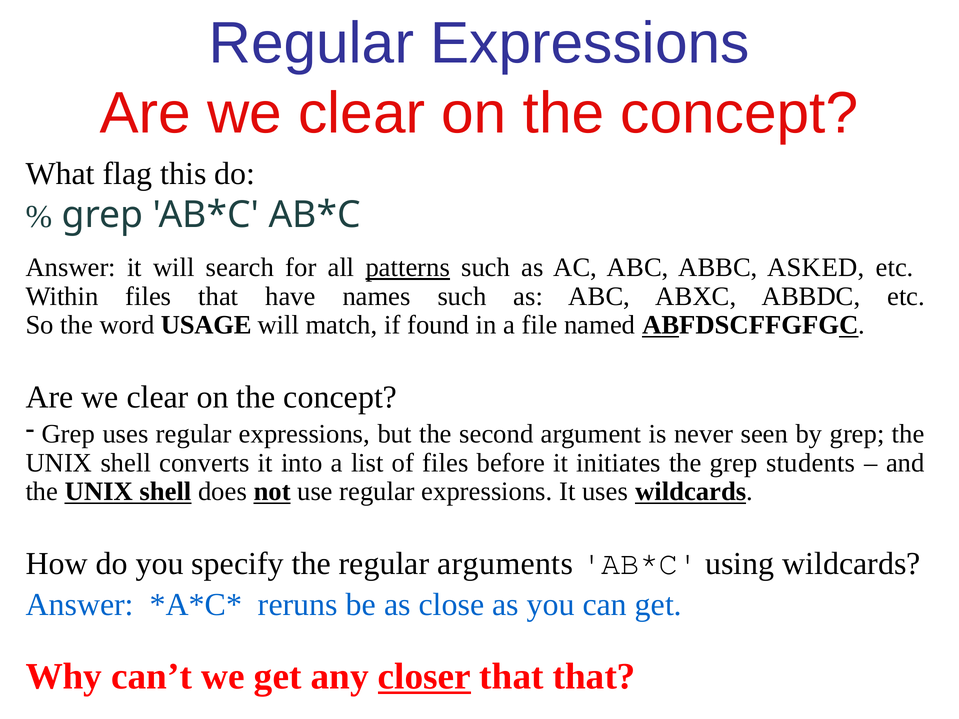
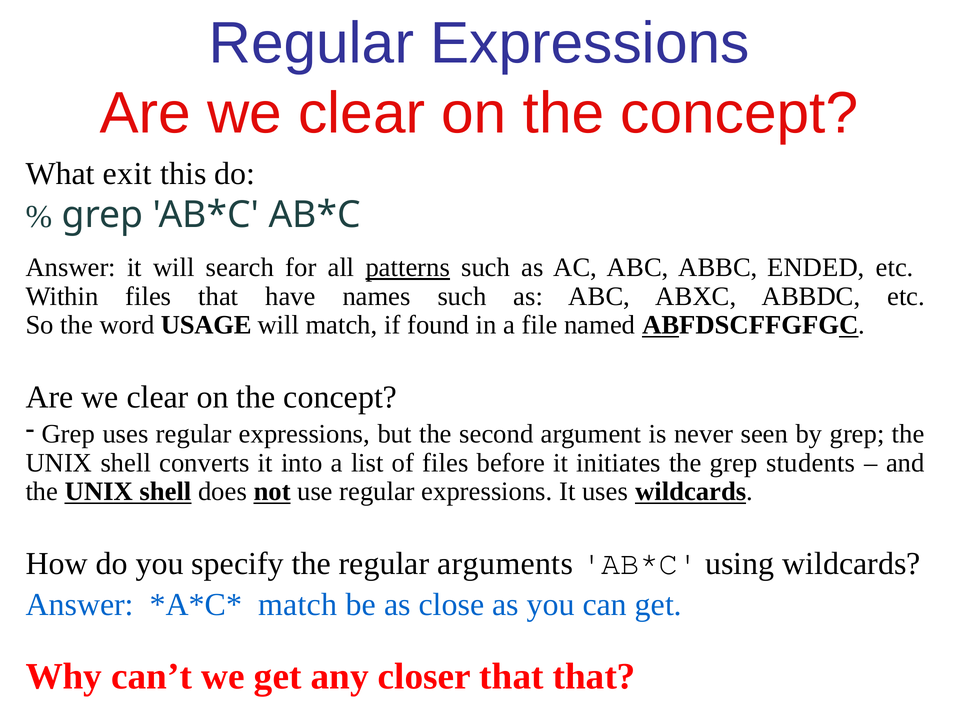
flag: flag -> exit
ASKED: ASKED -> ENDED
reruns at (298, 605): reruns -> match
closer underline: present -> none
